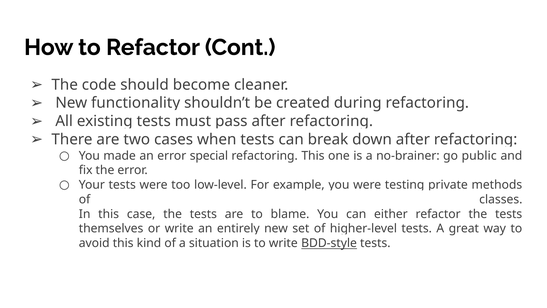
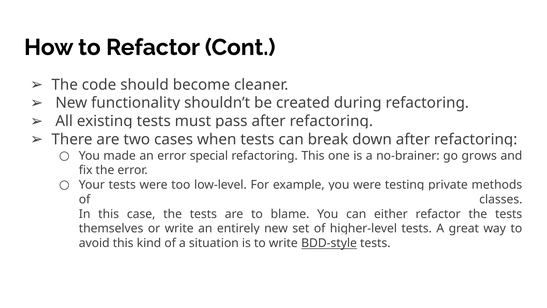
public: public -> grows
